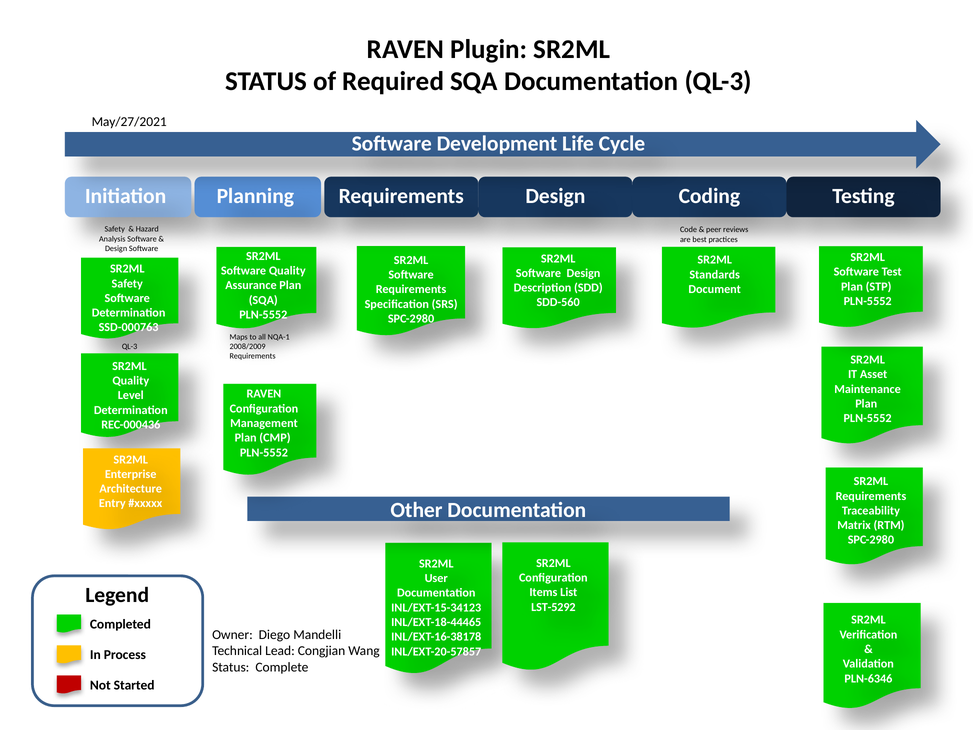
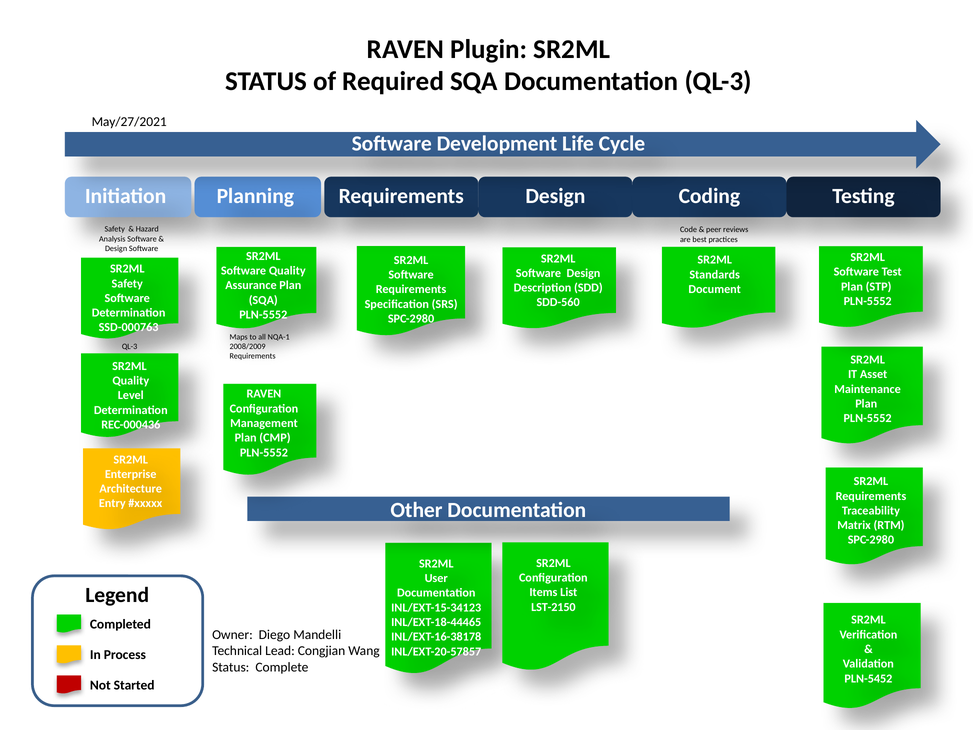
LST-5292: LST-5292 -> LST-2150
PLN-6346: PLN-6346 -> PLN-5452
